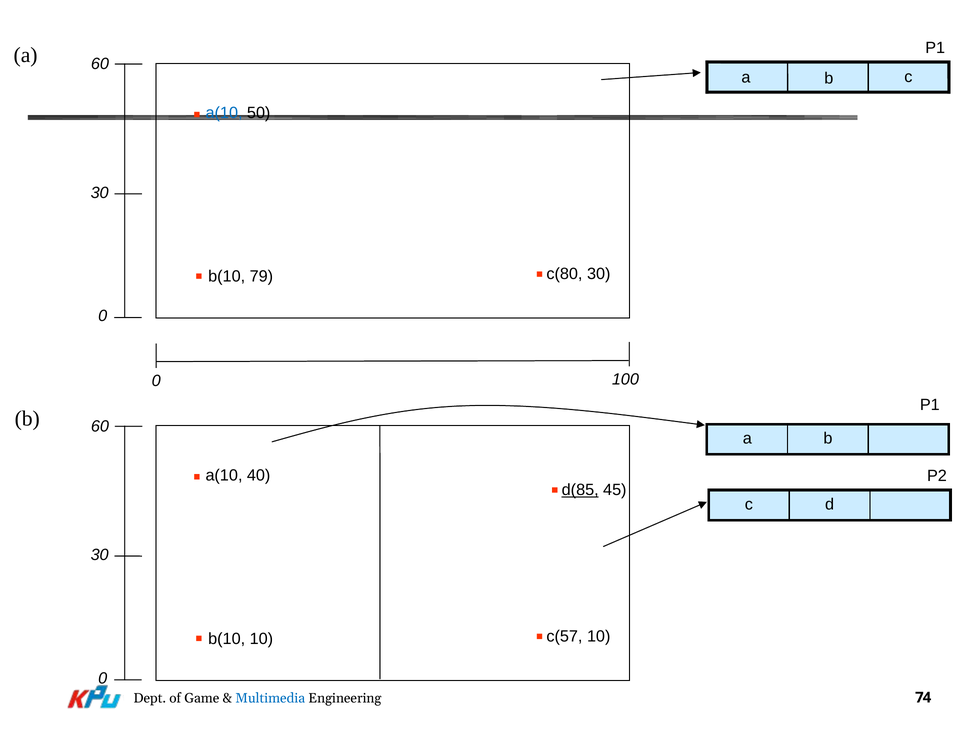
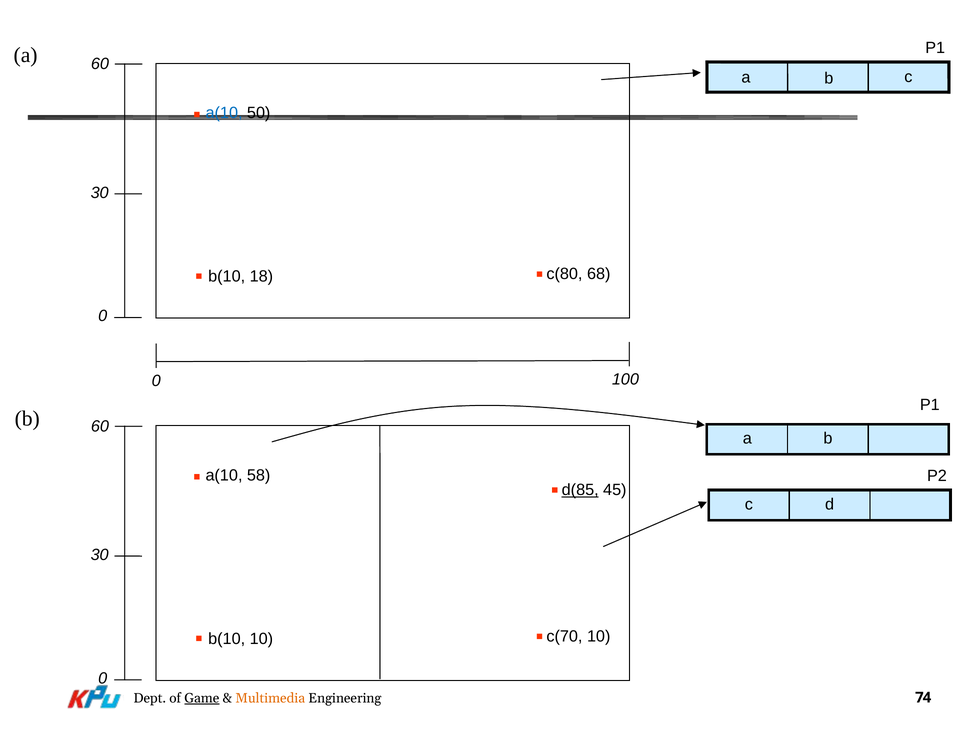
79: 79 -> 18
c(80 30: 30 -> 68
40: 40 -> 58
c(57: c(57 -> c(70
Game underline: none -> present
Multimedia colour: blue -> orange
